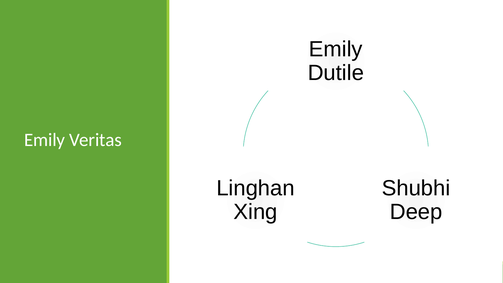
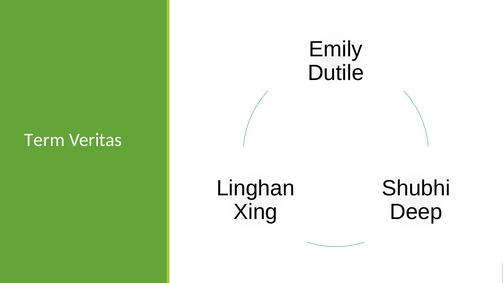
Emily at (45, 140): Emily -> Term
